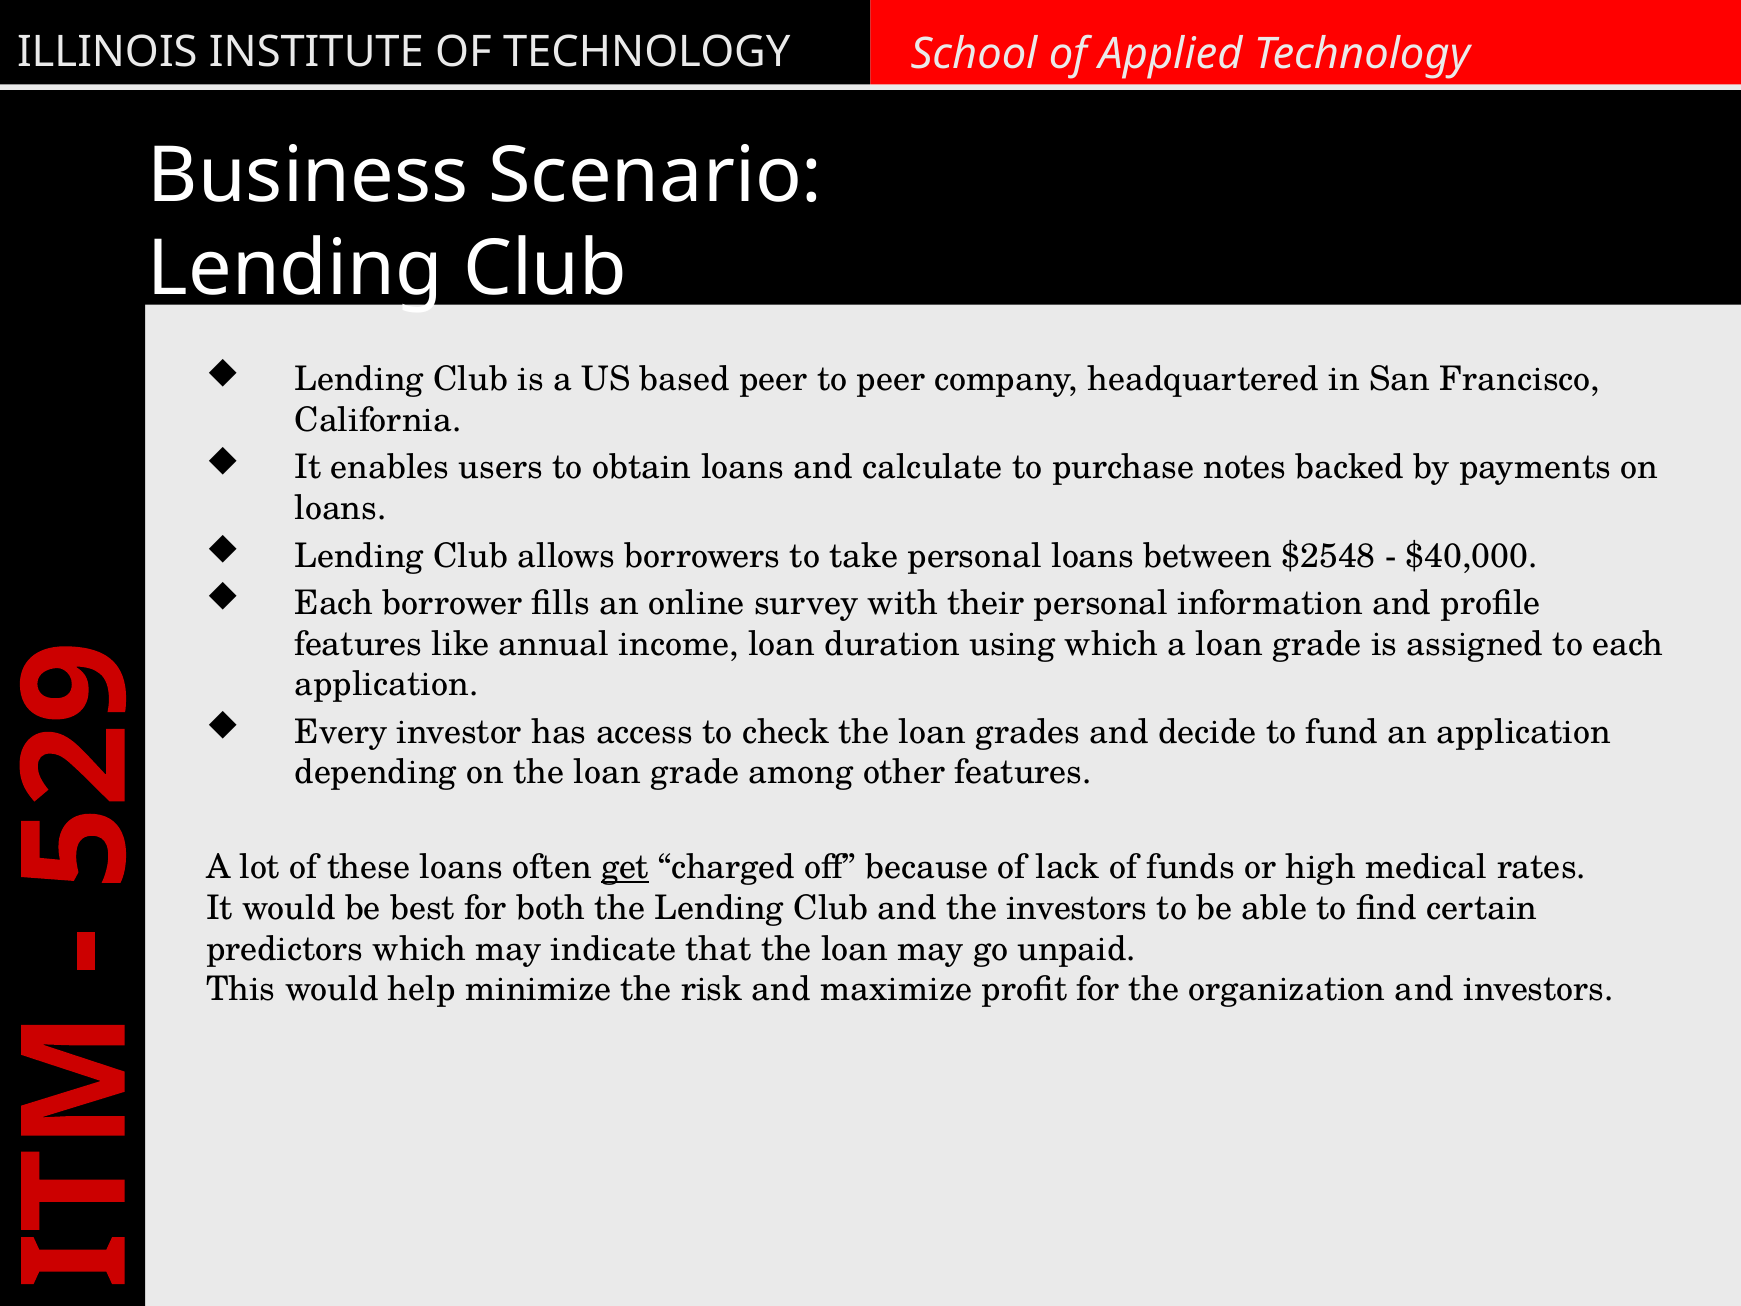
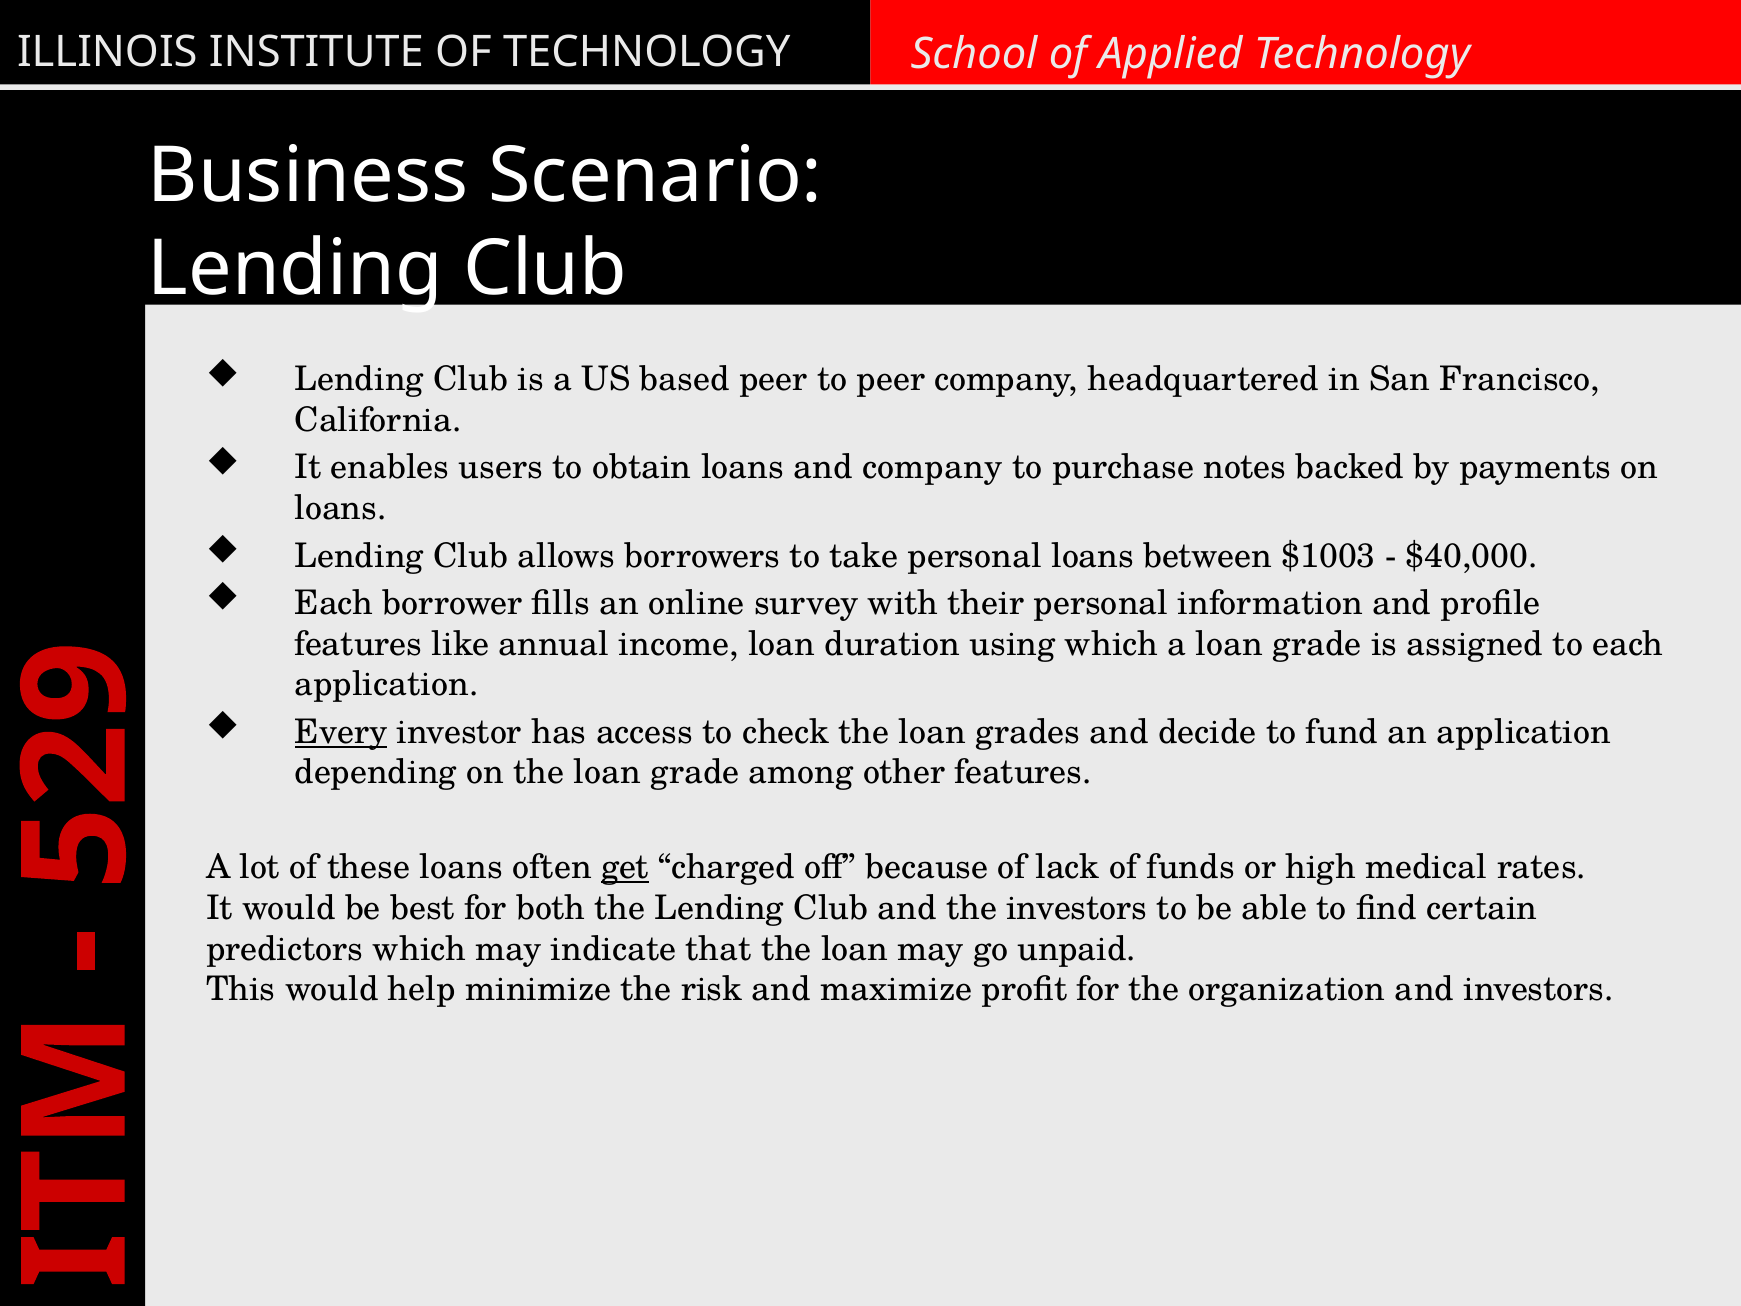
and calculate: calculate -> company
$2548: $2548 -> $1003
Every underline: none -> present
